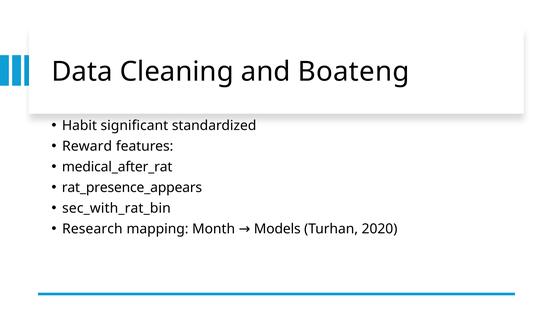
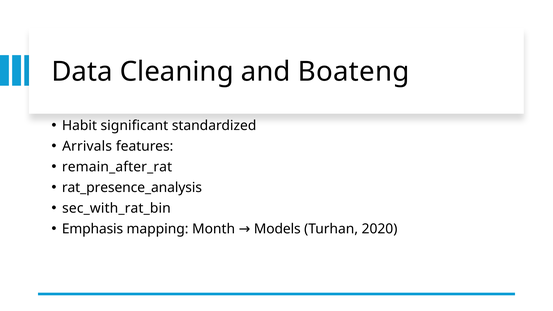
Reward: Reward -> Arrivals
medical_after_rat: medical_after_rat -> remain_after_rat
rat_presence_appears: rat_presence_appears -> rat_presence_analysis
Research: Research -> Emphasis
